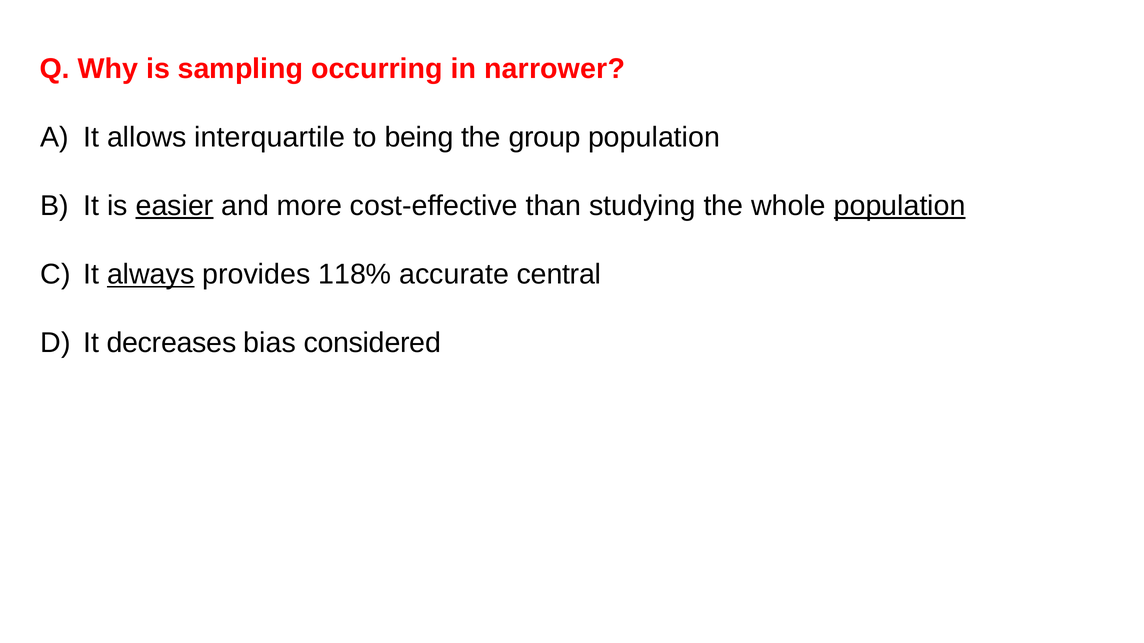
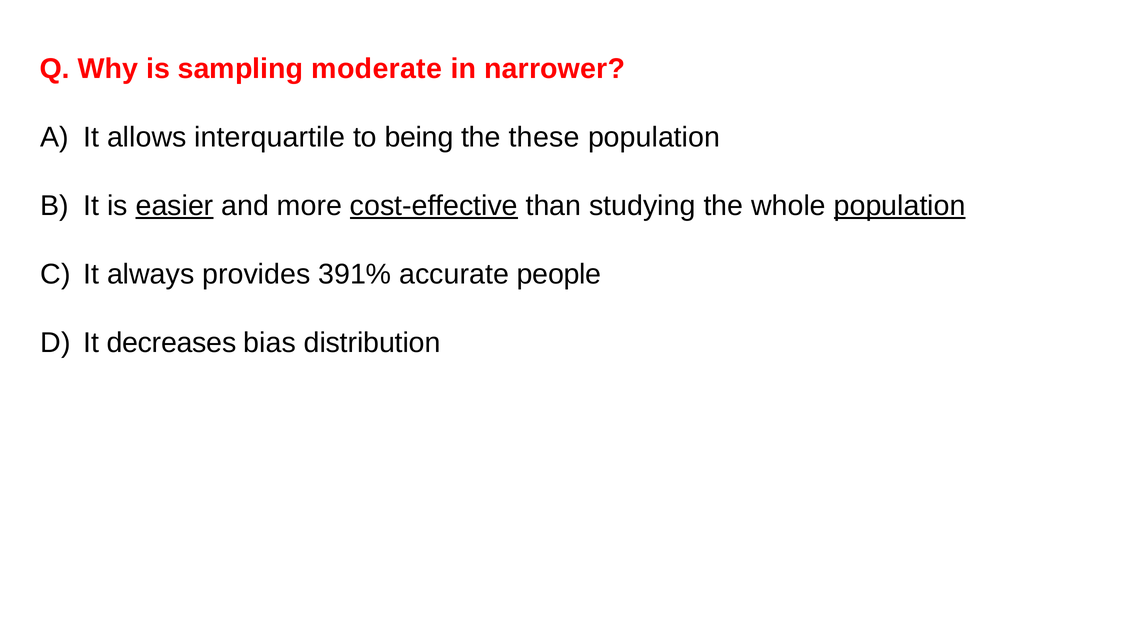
occurring: occurring -> moderate
group: group -> these
cost-effective underline: none -> present
always underline: present -> none
118%: 118% -> 391%
central: central -> people
considered: considered -> distribution
